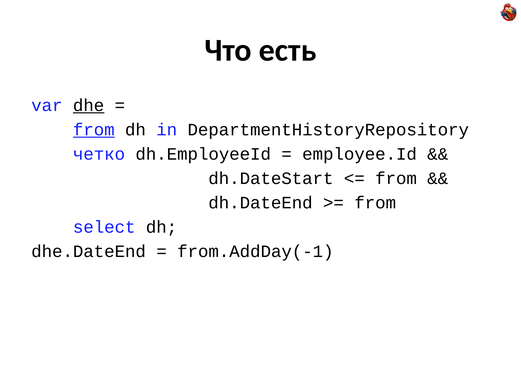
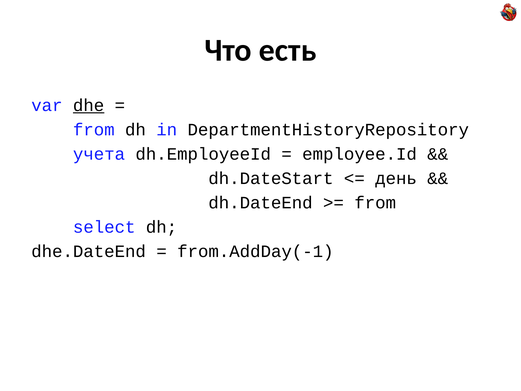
from at (94, 130) underline: present -> none
четко: четко -> учета
from at (396, 178): from -> день
